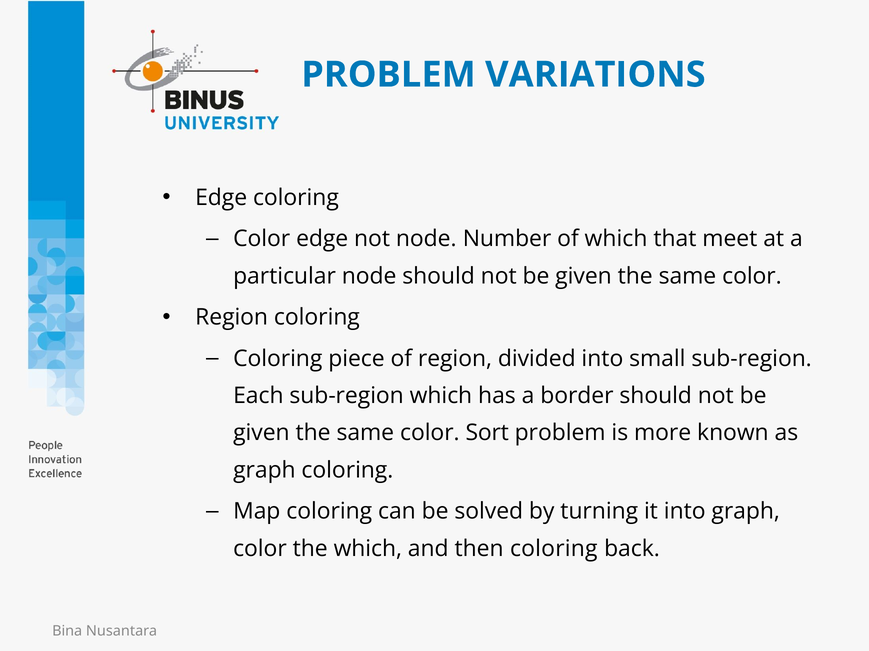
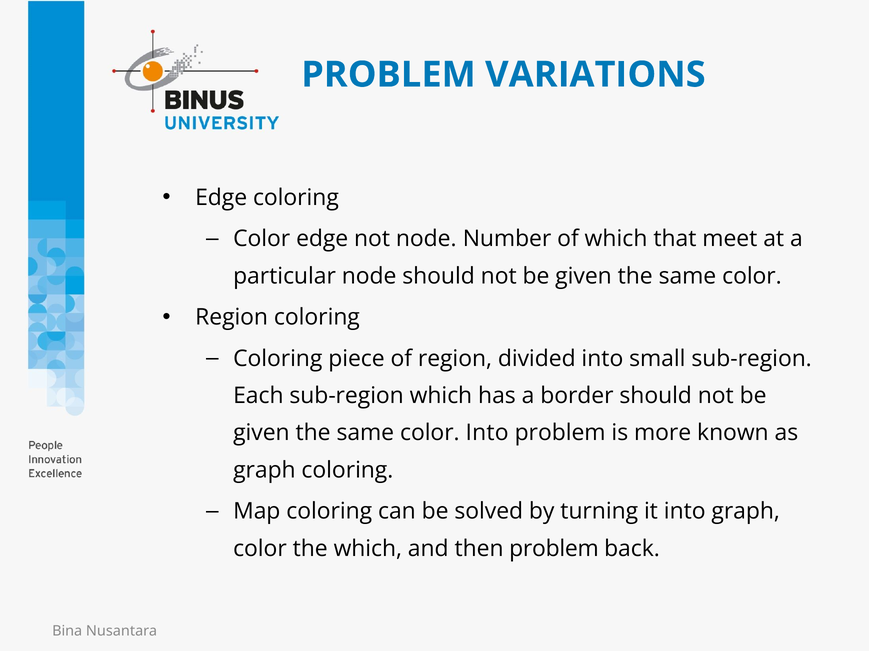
color Sort: Sort -> Into
then coloring: coloring -> problem
